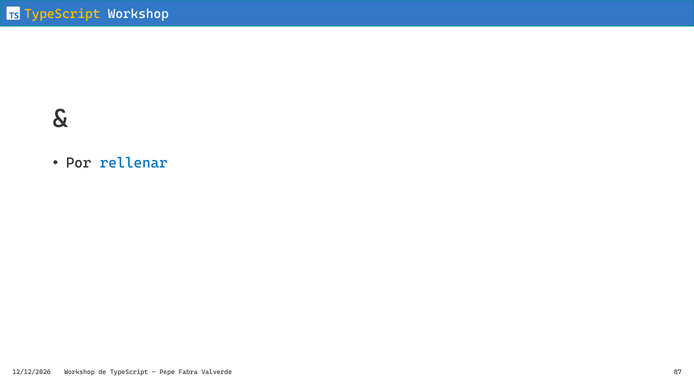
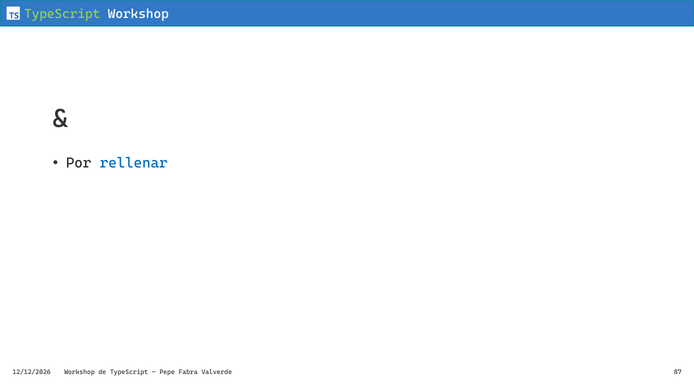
TypeScript at (62, 14) colour: yellow -> light green
